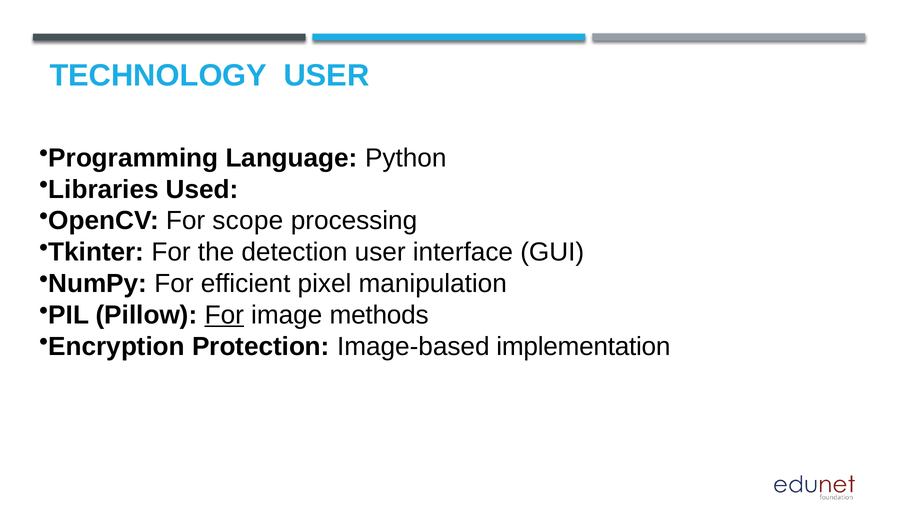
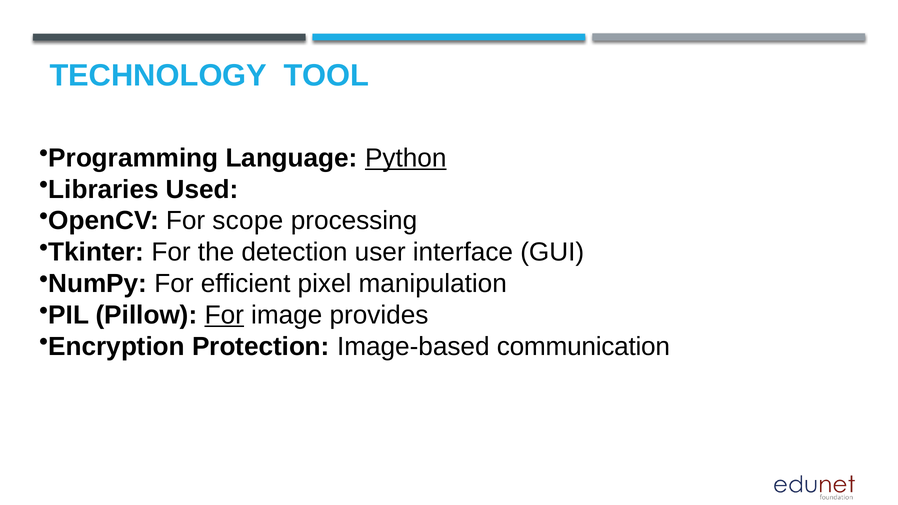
TECHNOLOGY USER: USER -> TOOL
Python underline: none -> present
methods: methods -> provides
implementation: implementation -> communication
